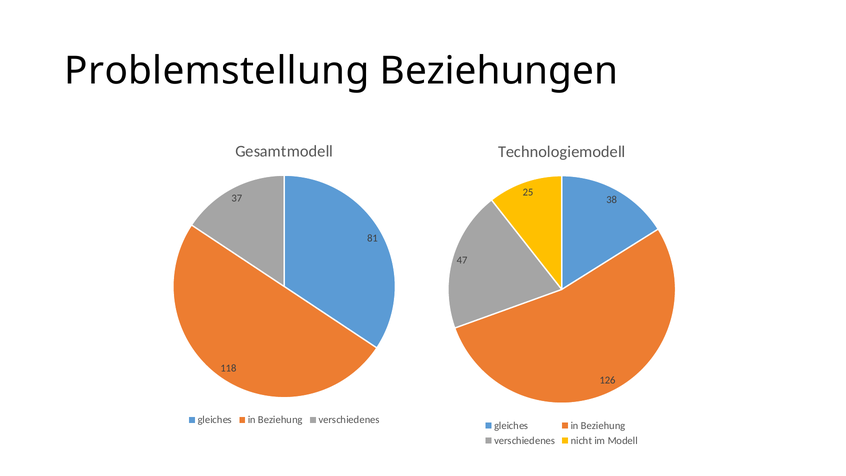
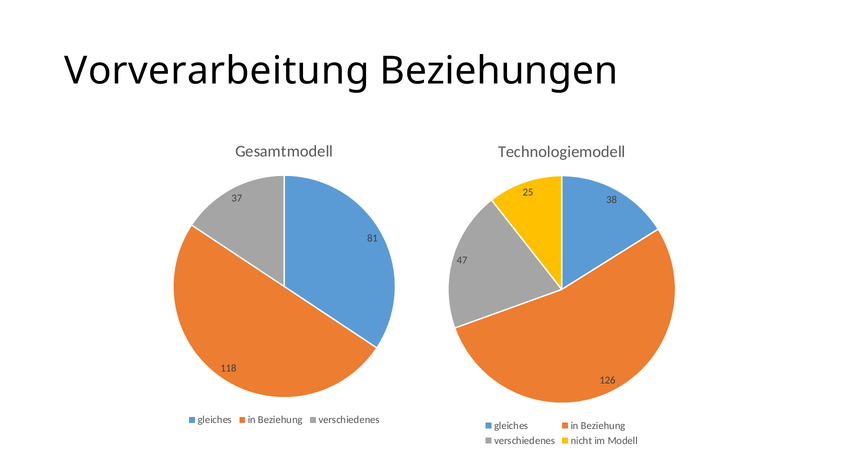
Problemstellung: Problemstellung -> Vorverarbeitung
